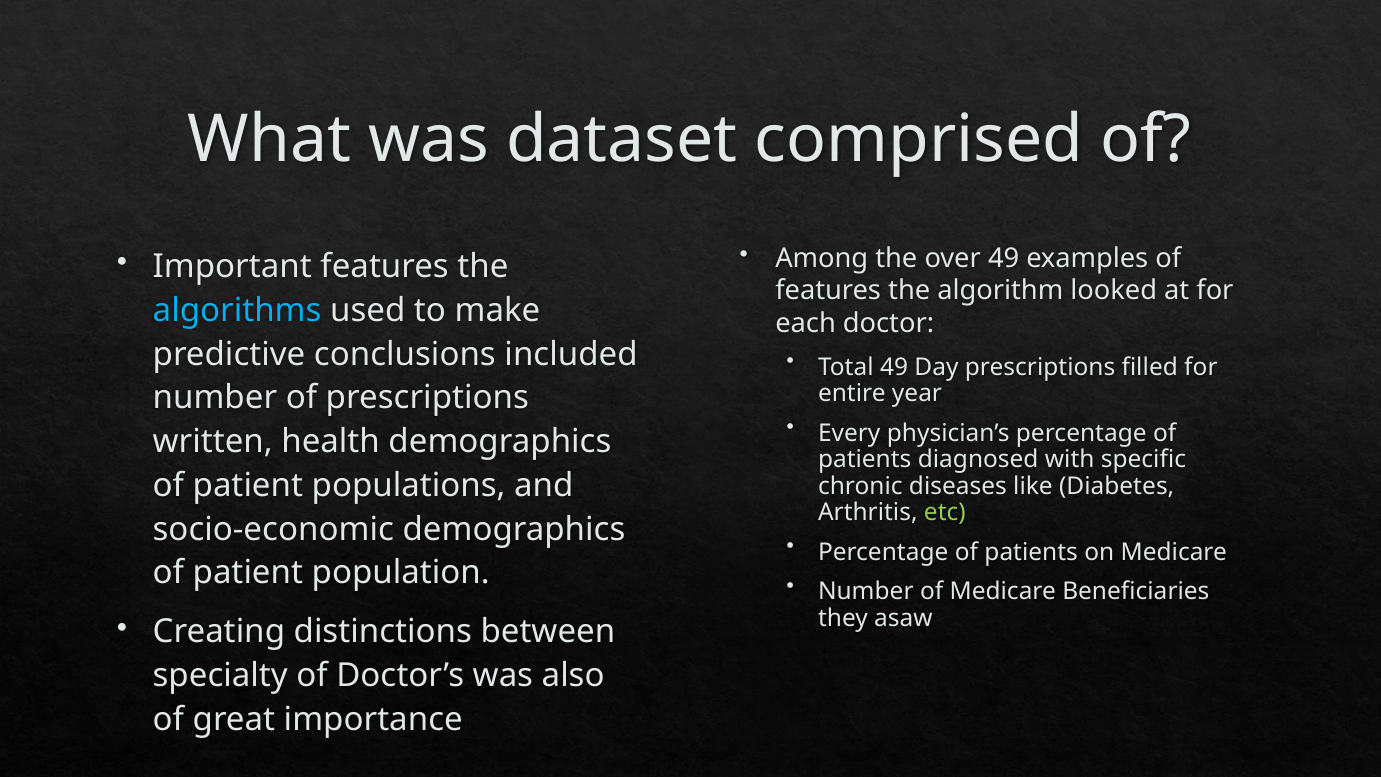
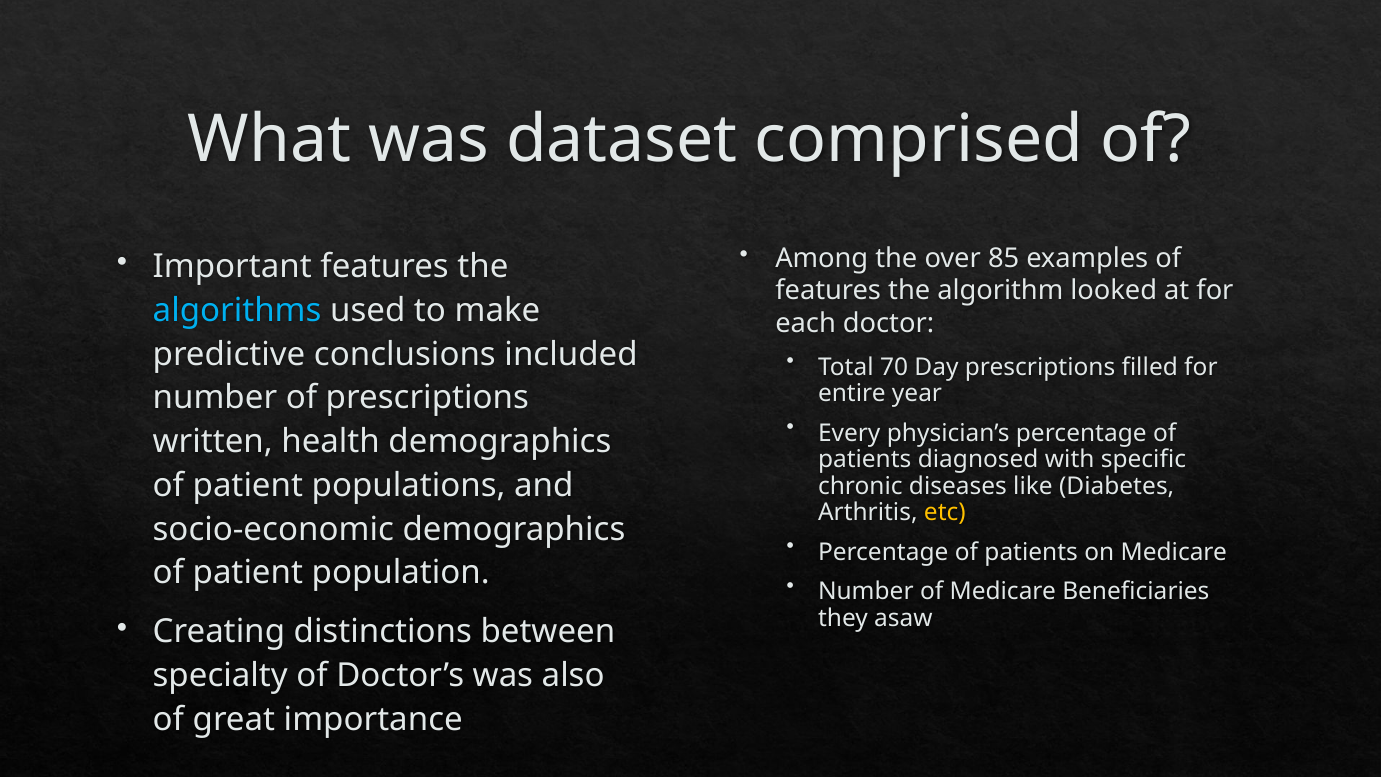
over 49: 49 -> 85
Total 49: 49 -> 70
etc colour: light green -> yellow
